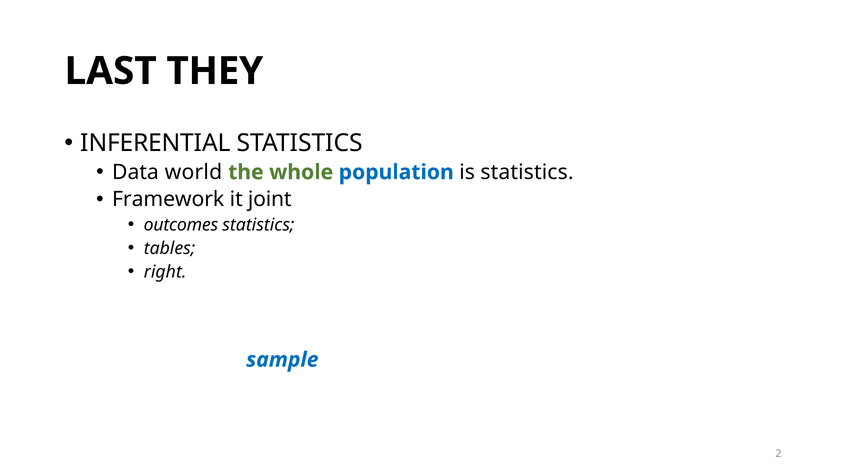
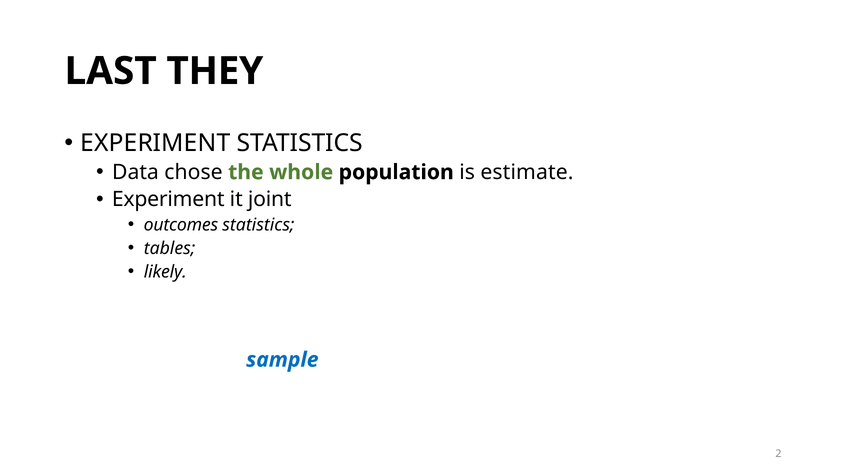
INFERENTIAL at (155, 143): INFERENTIAL -> EXPERIMENT
world at (193, 172): world -> chose
population at (396, 172) colour: blue -> black
is statistics: statistics -> estimate
Framework at (168, 199): Framework -> Experiment
right: right -> likely
